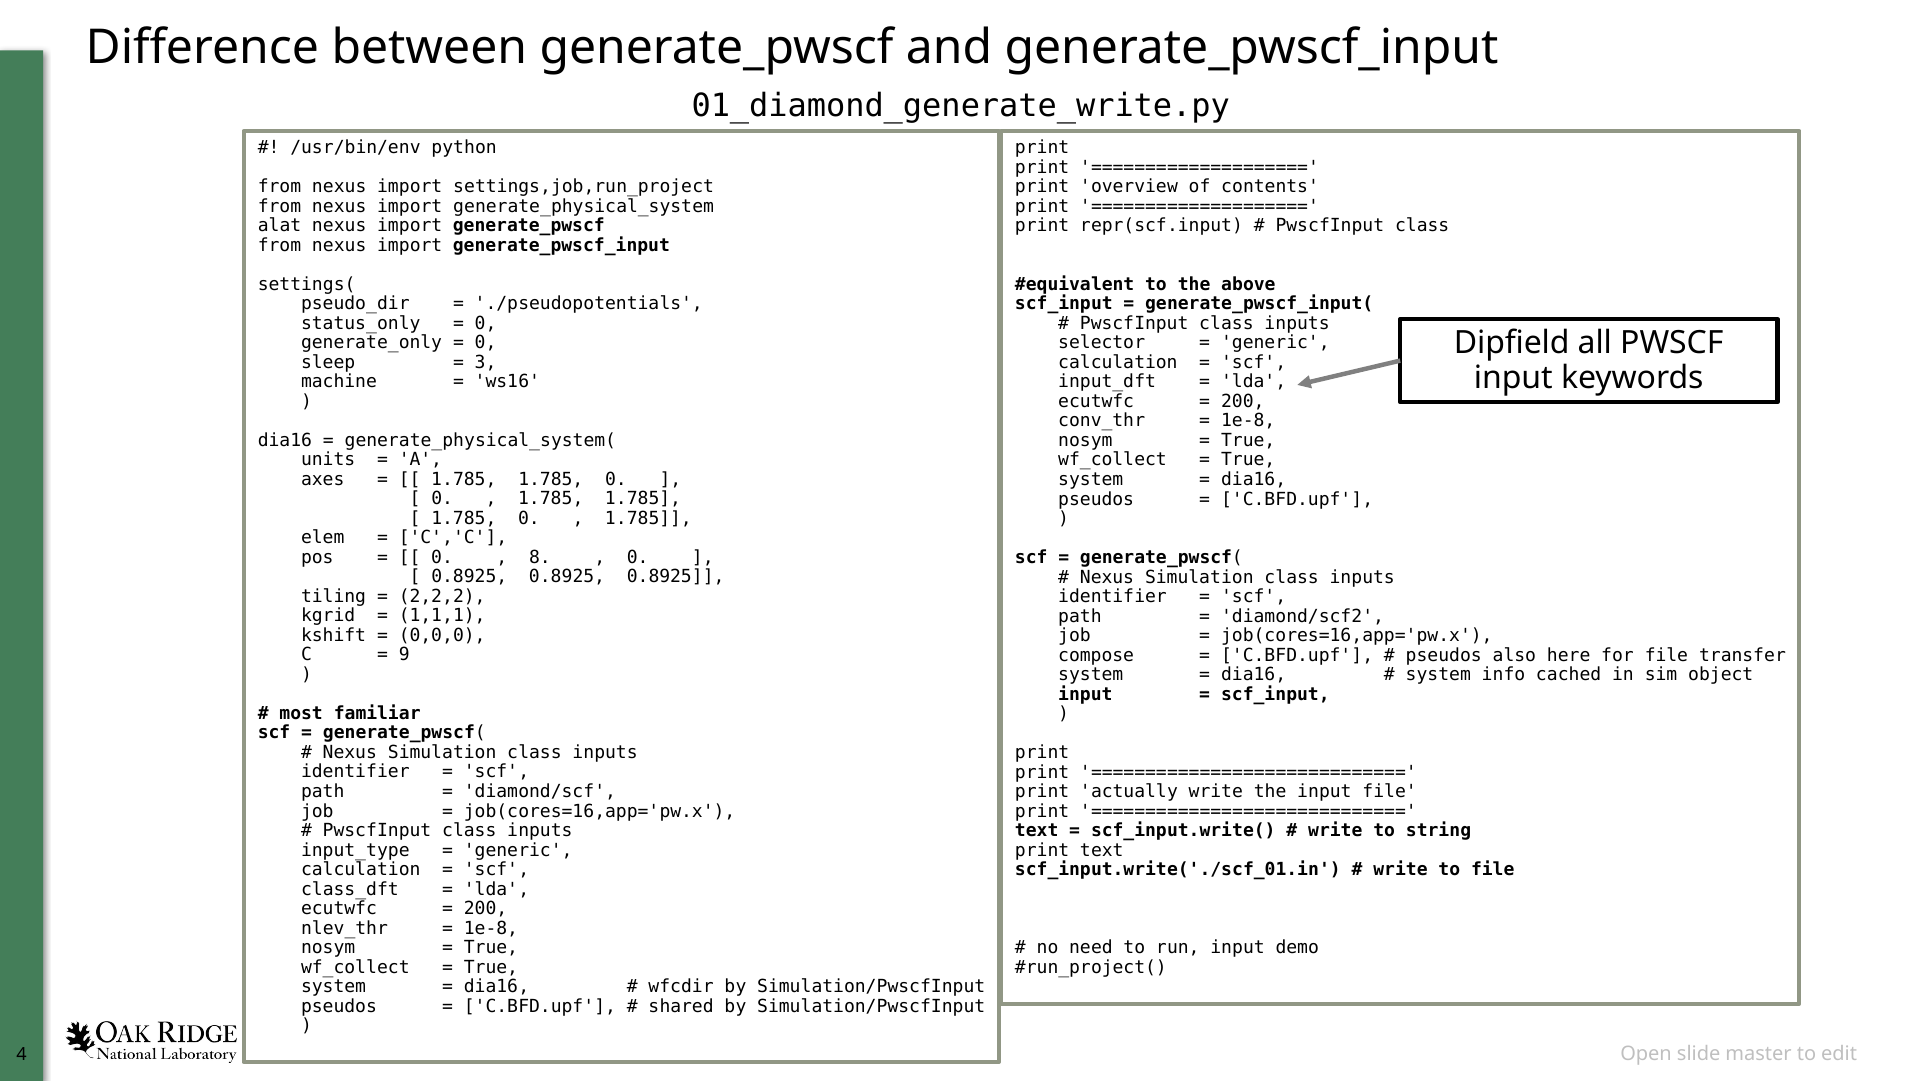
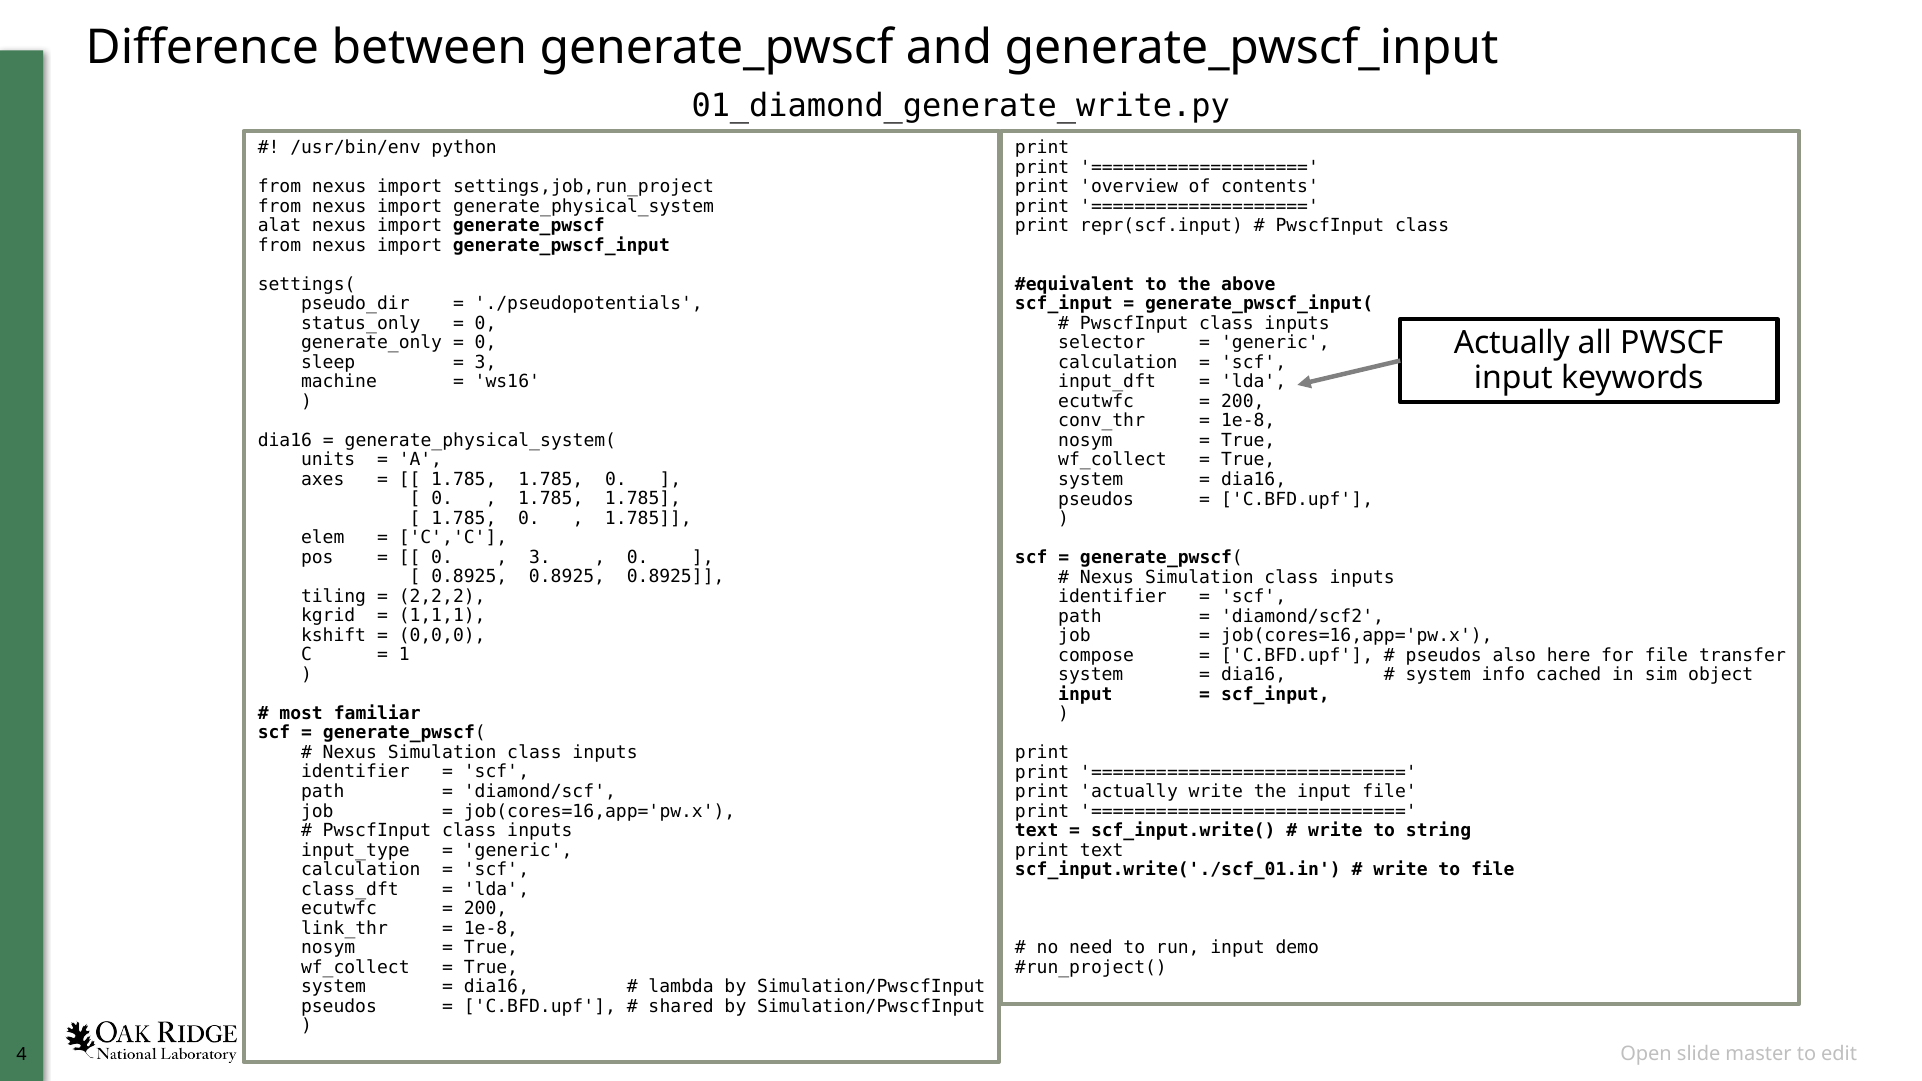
Dipfield at (1512, 343): Dipfield -> Actually
8 at (540, 557): 8 -> 3
9: 9 -> 1
nlev_thr: nlev_thr -> link_thr
wfcdir: wfcdir -> lambda
